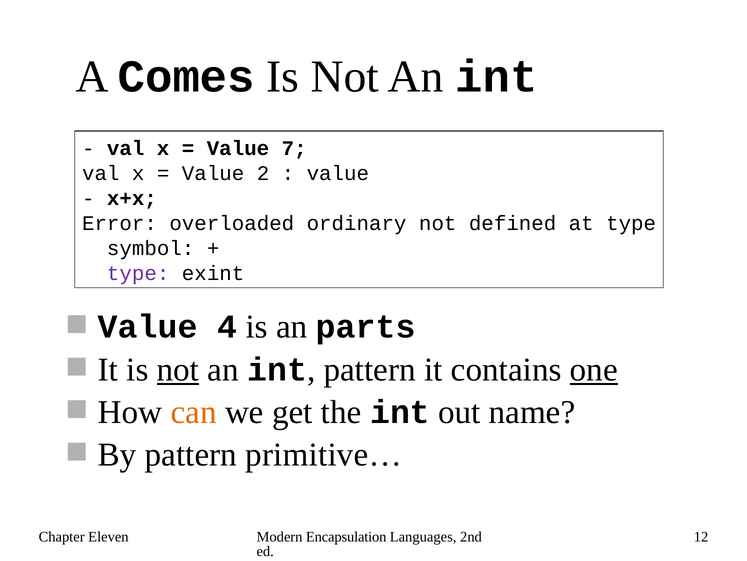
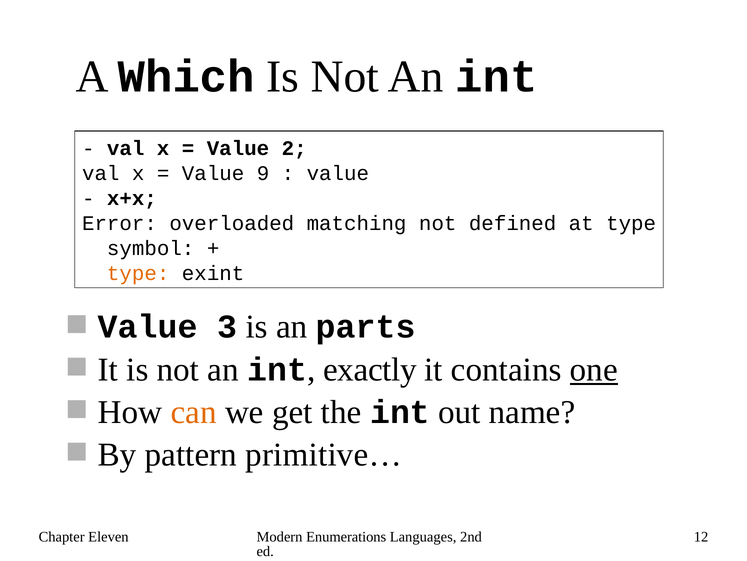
Comes: Comes -> Which
7: 7 -> 2
2: 2 -> 9
ordinary: ordinary -> matching
type at (138, 273) colour: purple -> orange
4: 4 -> 3
not at (178, 369) underline: present -> none
pattern at (370, 369): pattern -> exactly
Encapsulation: Encapsulation -> Enumerations
